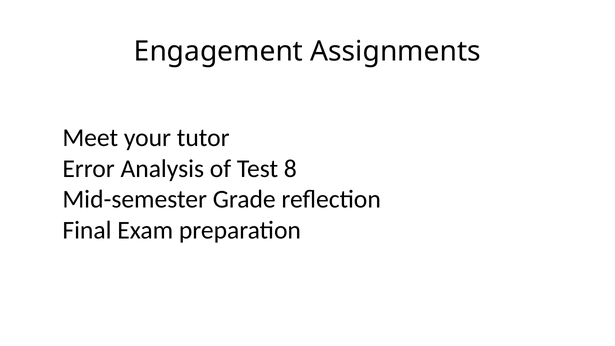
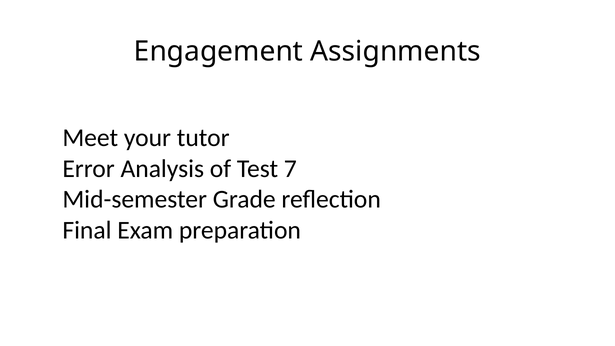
8: 8 -> 7
